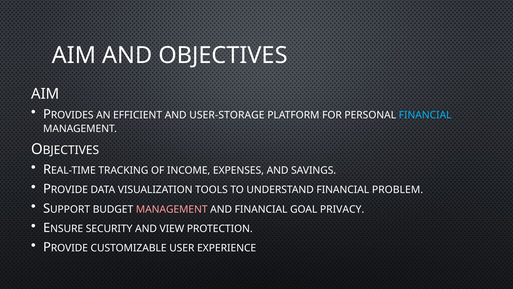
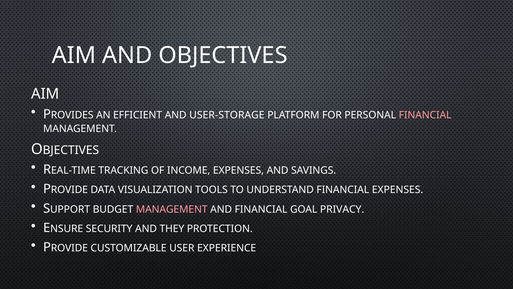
FINANCIAL at (425, 115) colour: light blue -> pink
FINANCIAL PROBLEM: PROBLEM -> EXPENSES
VIEW: VIEW -> THEY
